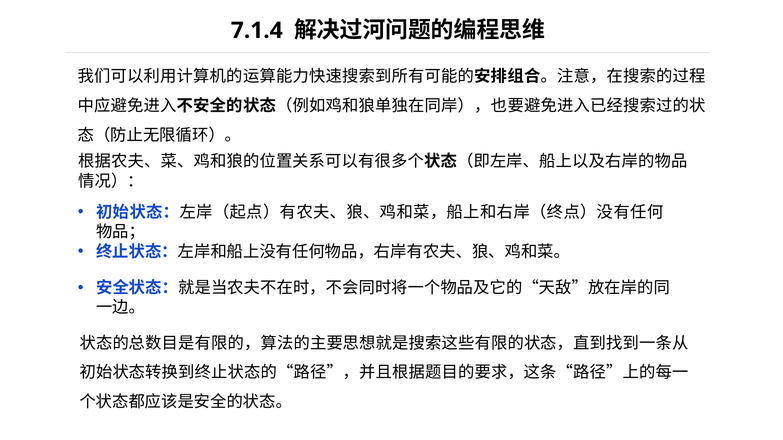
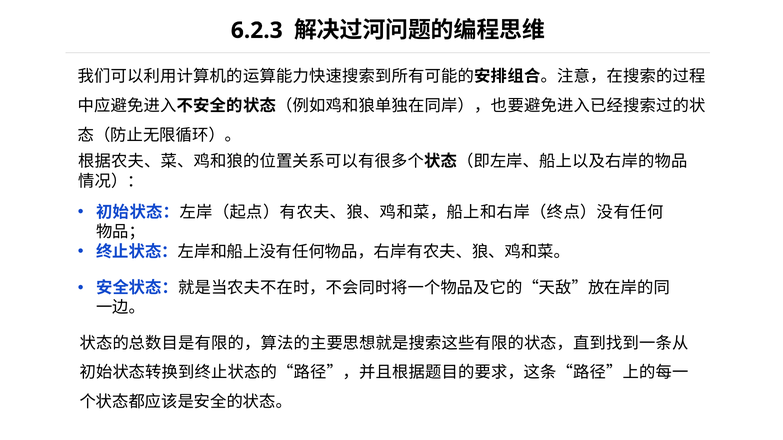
7.1.4: 7.1.4 -> 6.2.3
